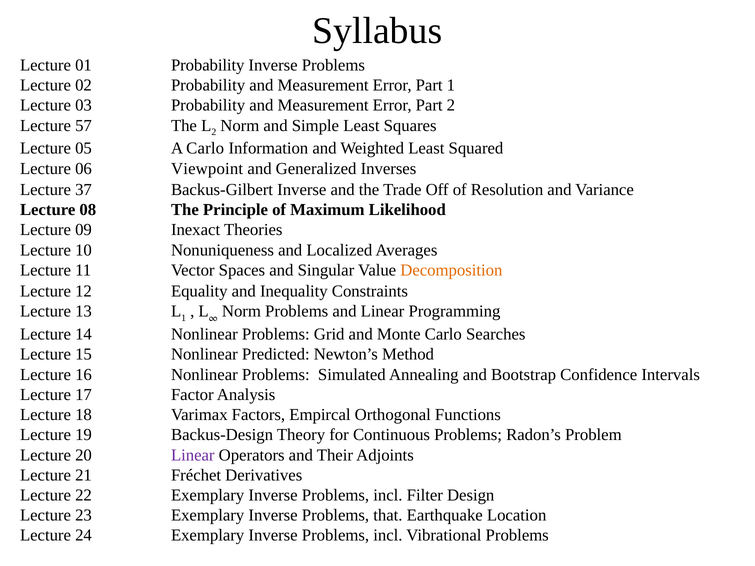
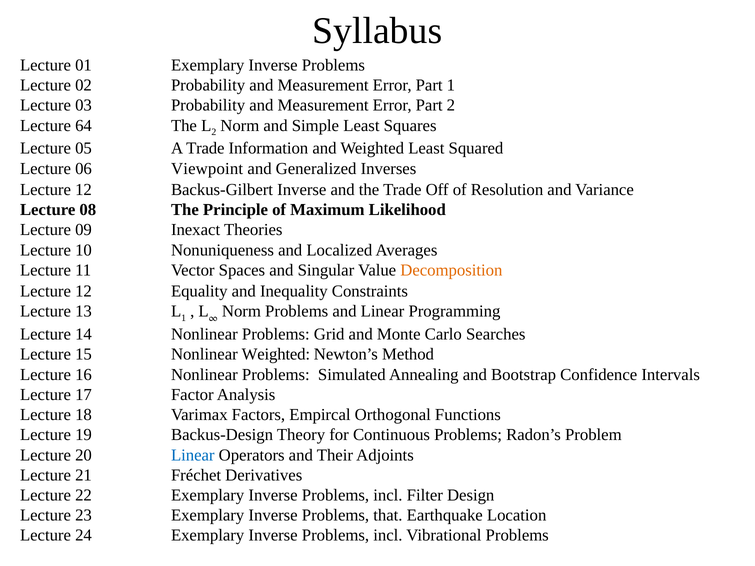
01 Probability: Probability -> Exemplary
57: 57 -> 64
A Carlo: Carlo -> Trade
37 at (84, 190): 37 -> 12
Nonlinear Predicted: Predicted -> Weighted
Linear at (193, 455) colour: purple -> blue
